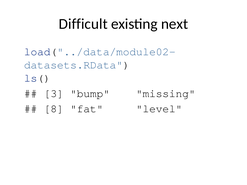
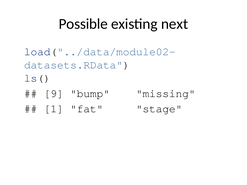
Difficult: Difficult -> Possible
3: 3 -> 9
8: 8 -> 1
level: level -> stage
